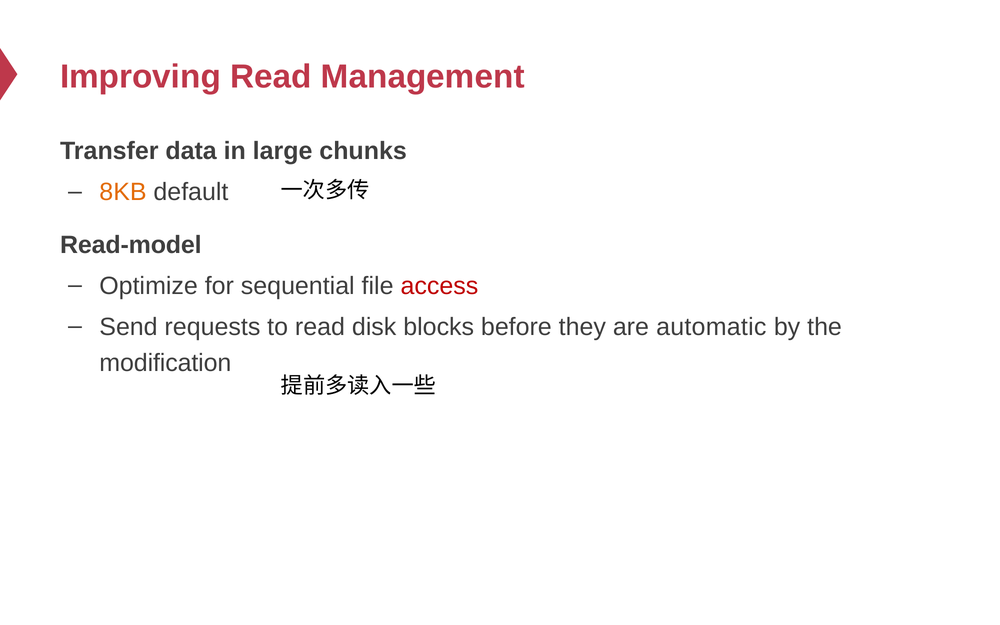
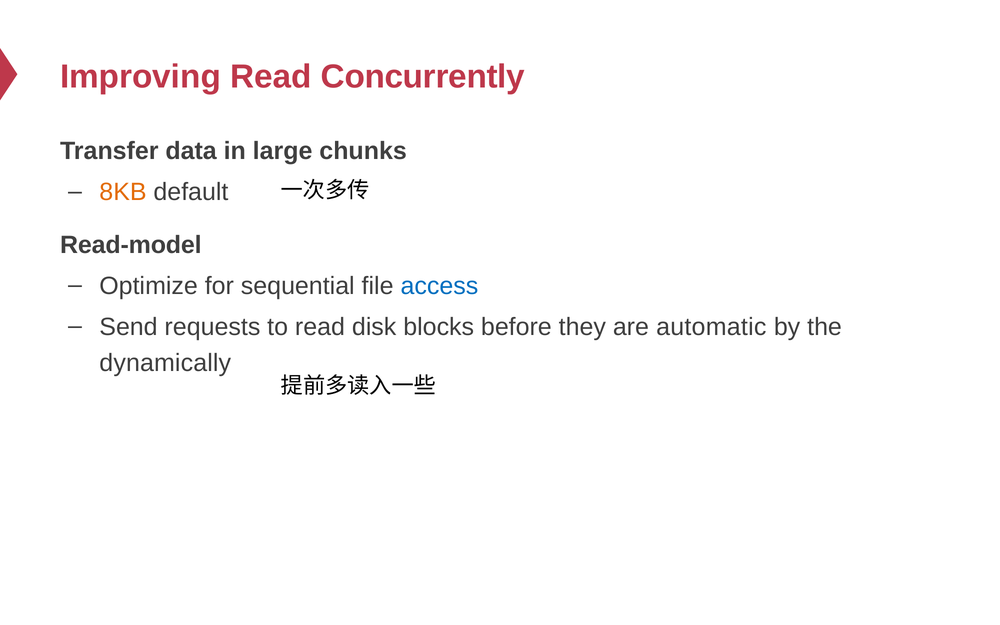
Management: Management -> Concurrently
access colour: red -> blue
modification: modification -> dynamically
